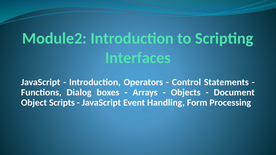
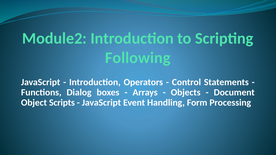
Interfaces: Interfaces -> Following
